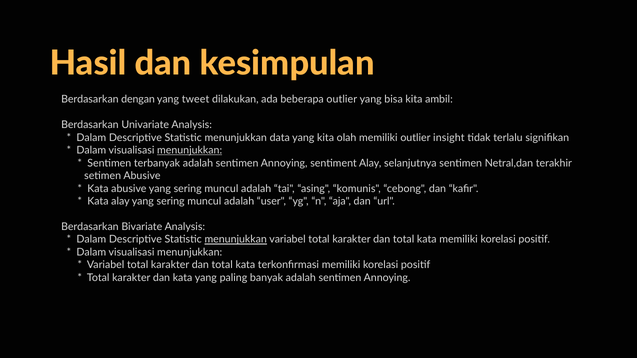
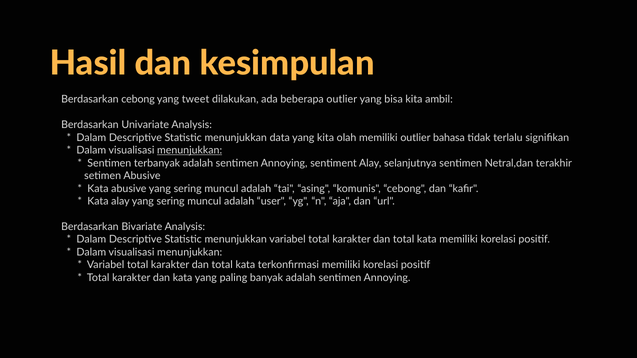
Berdasarkan dengan: dengan -> cebong
insight: insight -> bahasa
menunjukkan at (236, 240) underline: present -> none
